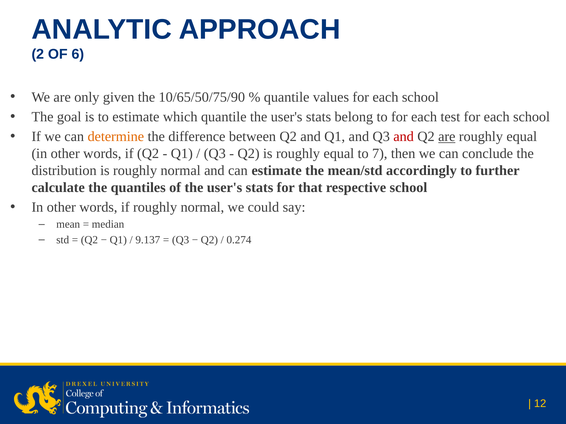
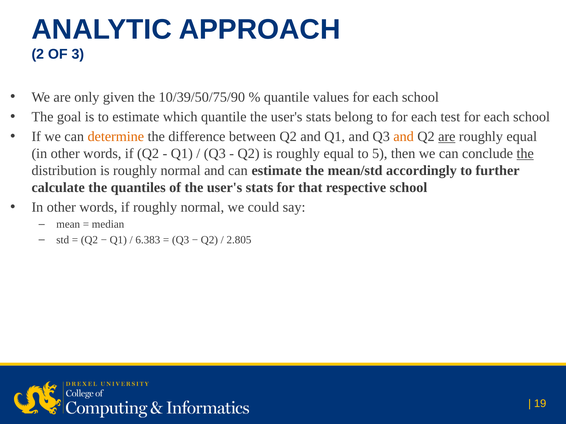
6: 6 -> 3
10/65/50/75/90: 10/65/50/75/90 -> 10/39/50/75/90
and at (404, 137) colour: red -> orange
7: 7 -> 5
the at (525, 154) underline: none -> present
9.137: 9.137 -> 6.383
0.274: 0.274 -> 2.805
12: 12 -> 19
